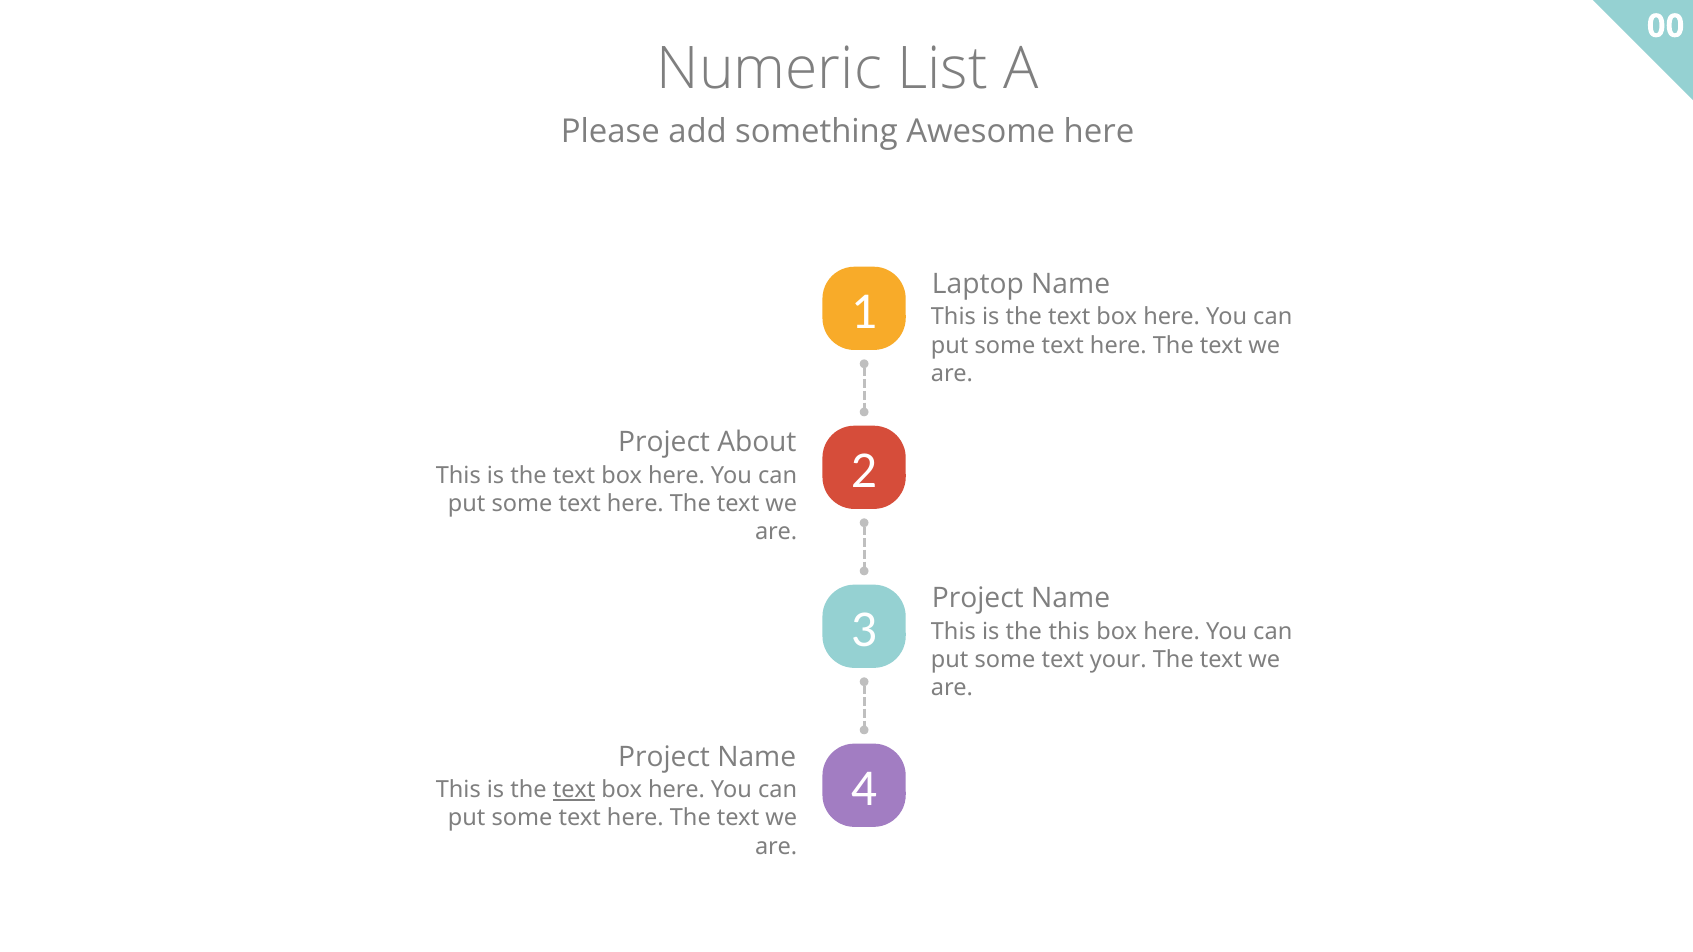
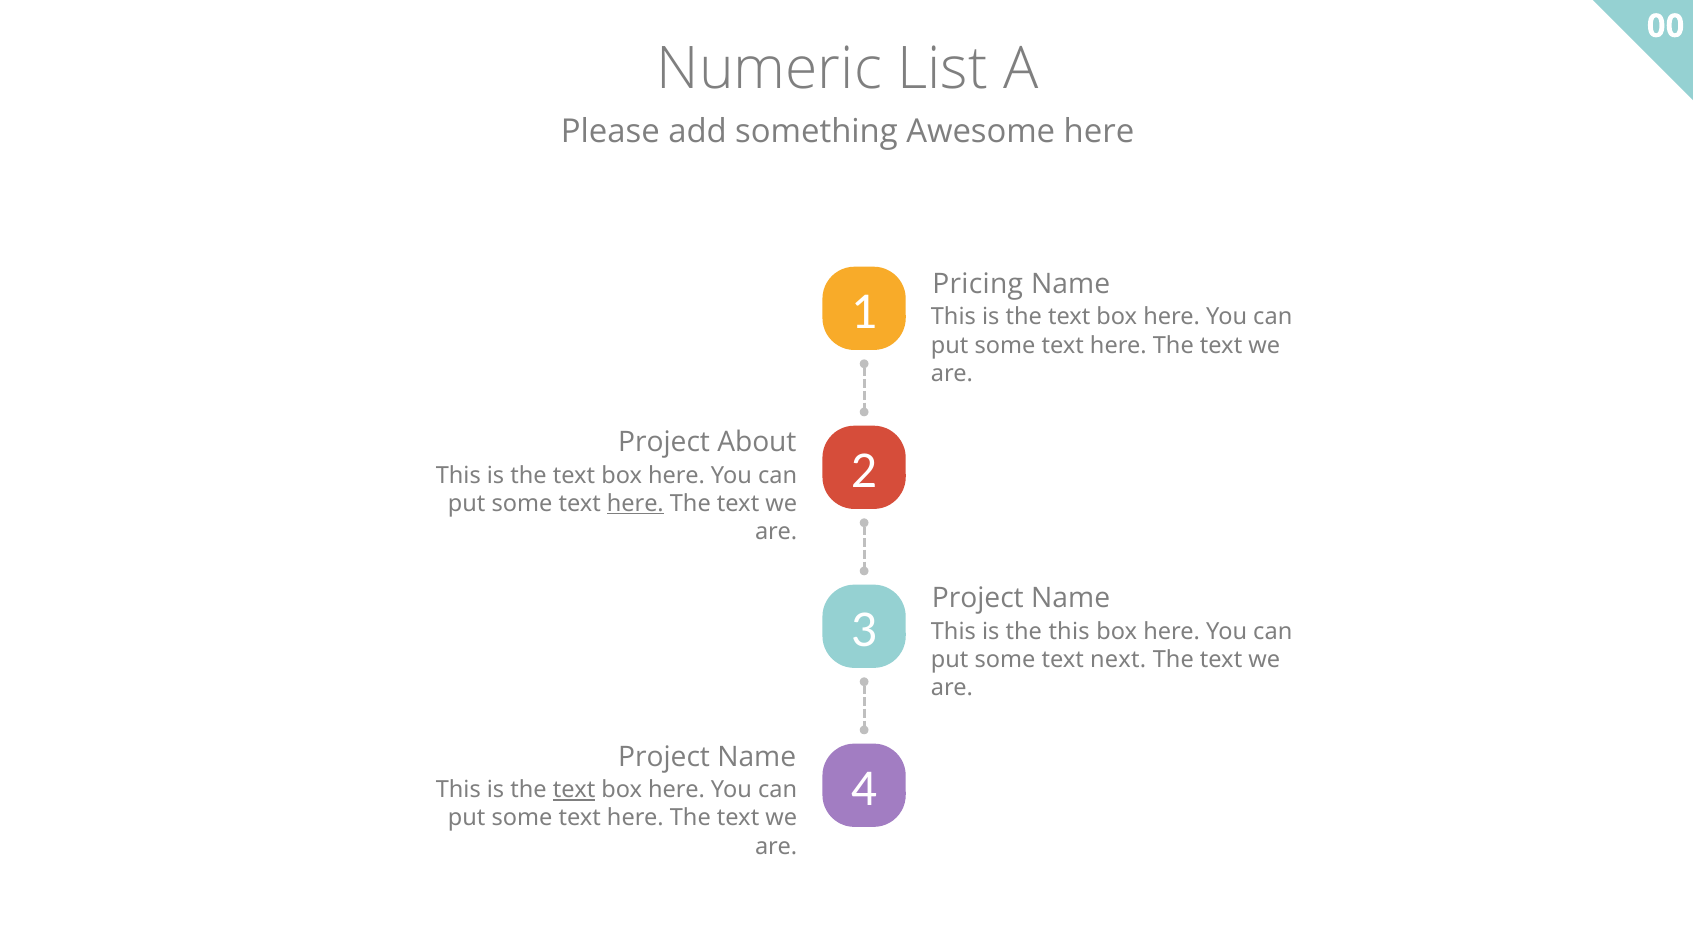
Laptop: Laptop -> Pricing
here at (635, 504) underline: none -> present
your: your -> next
